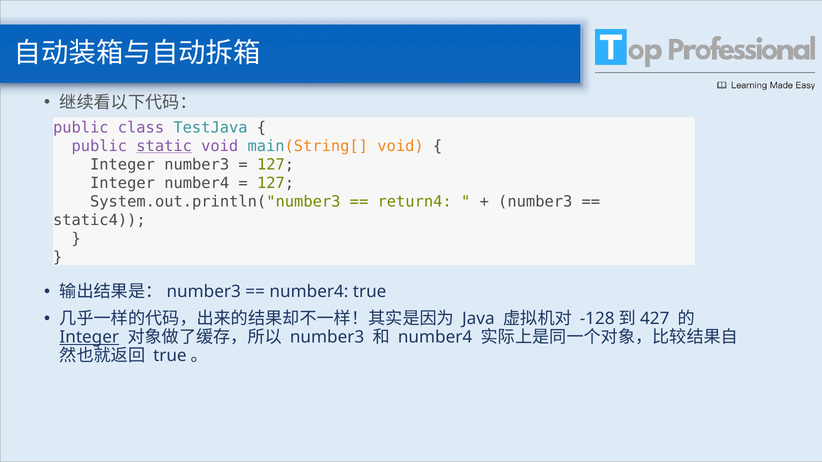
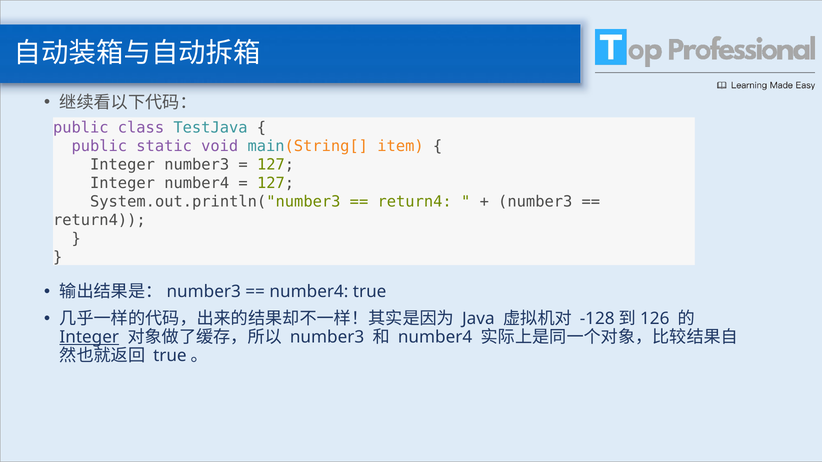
static underline: present -> none
main(String[ void: void -> item
static4 at (99, 220): static4 -> return4
427: 427 -> 126
